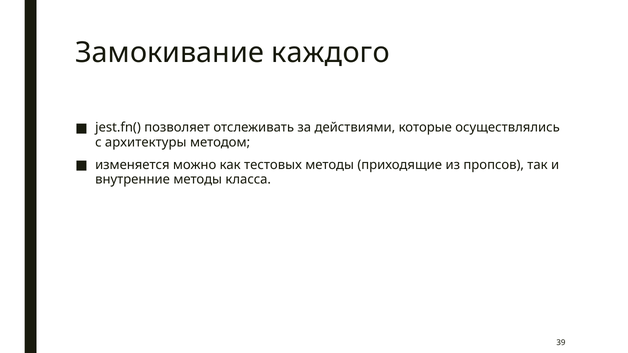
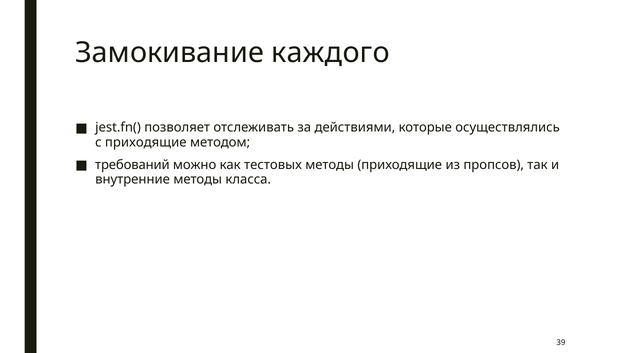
с архитектуры: архитектуры -> приходящие
изменяется: изменяется -> требований
